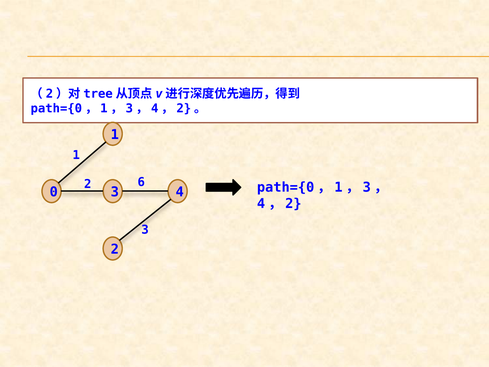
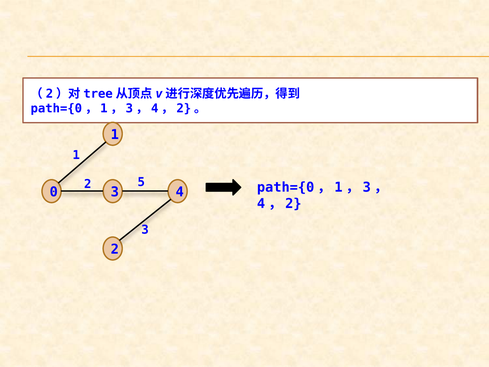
6: 6 -> 5
